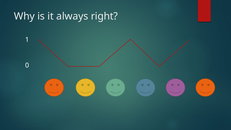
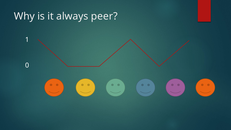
right: right -> peer
